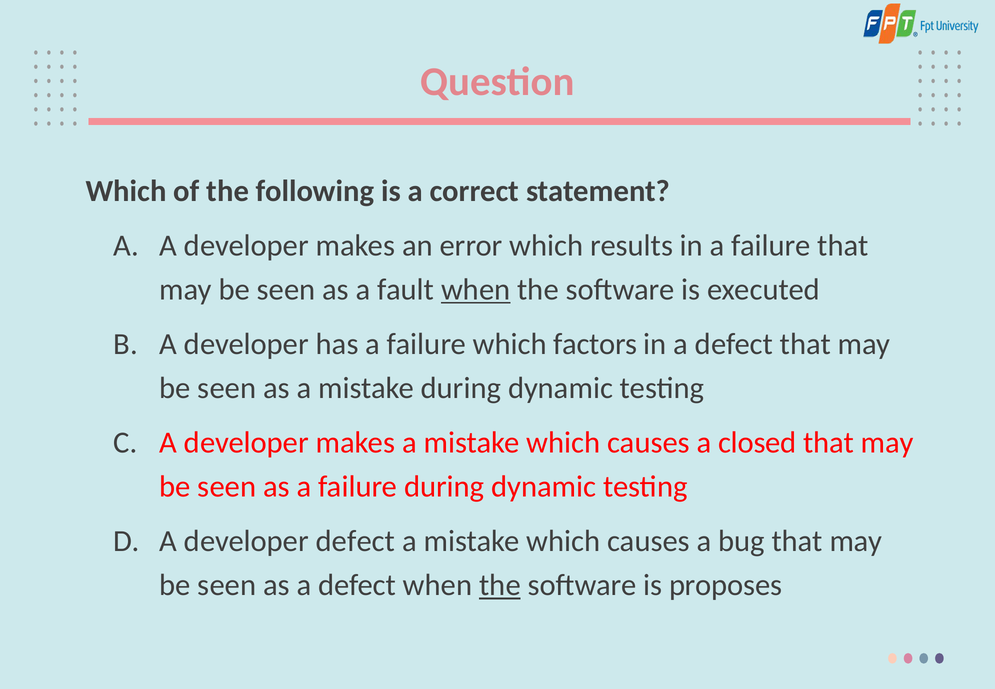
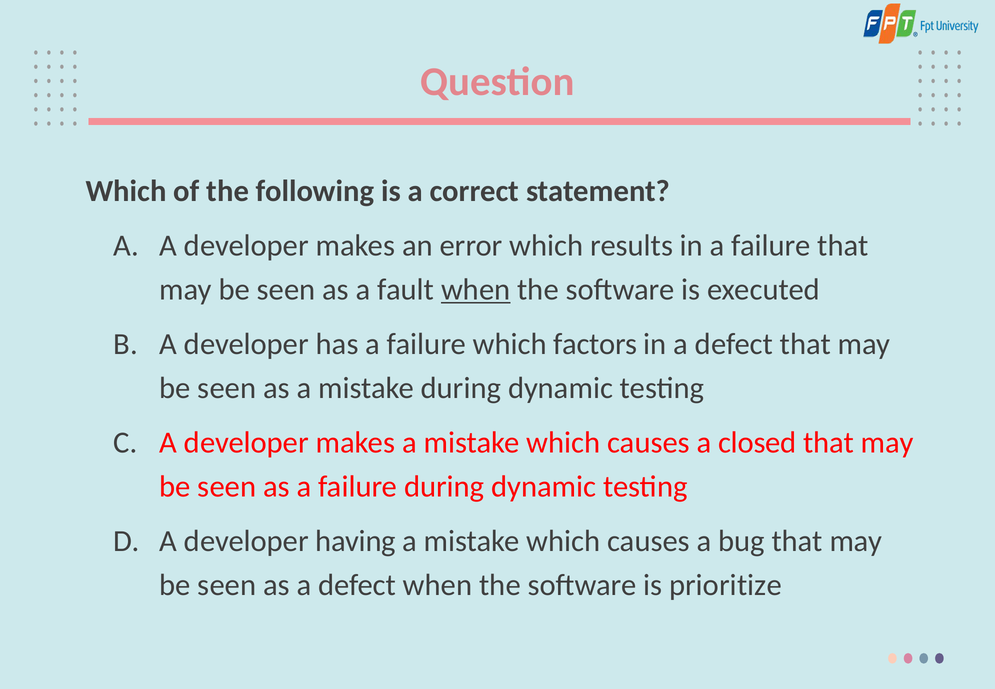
developer defect: defect -> having
the at (500, 585) underline: present -> none
proposes: proposes -> prioritize
